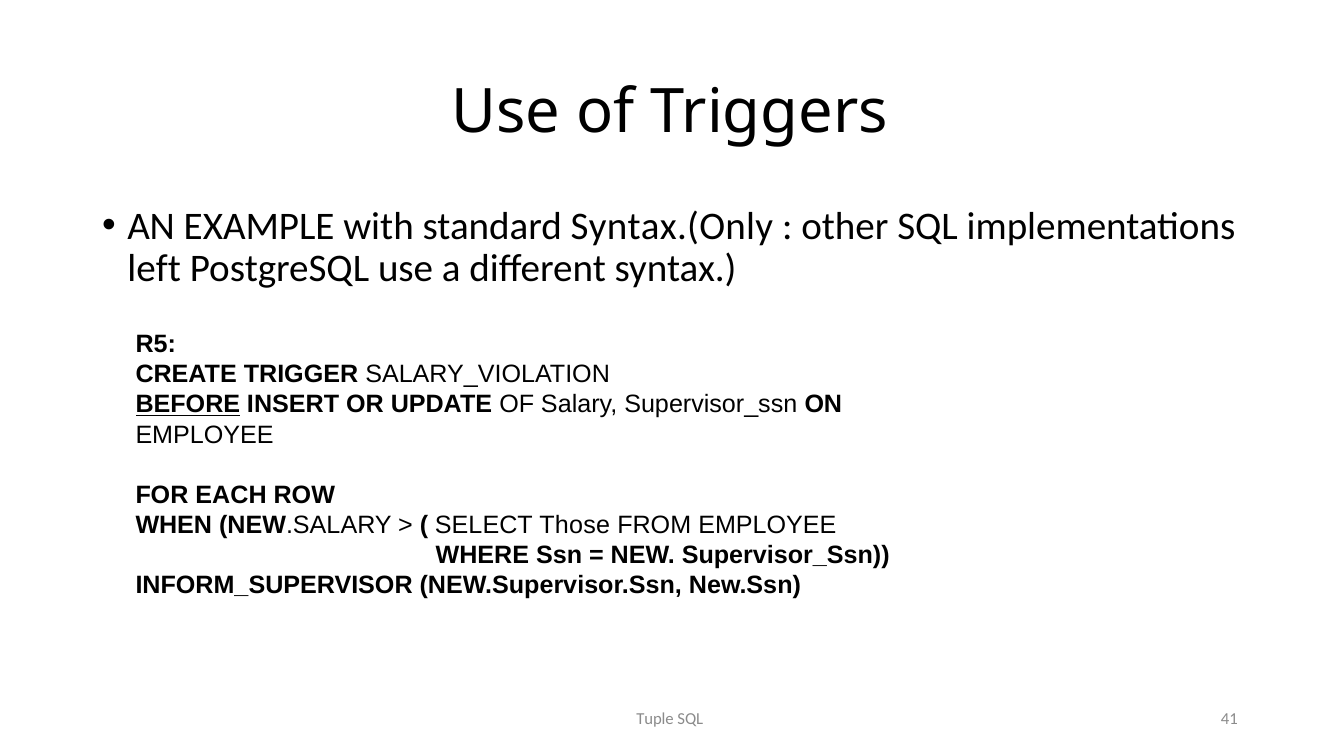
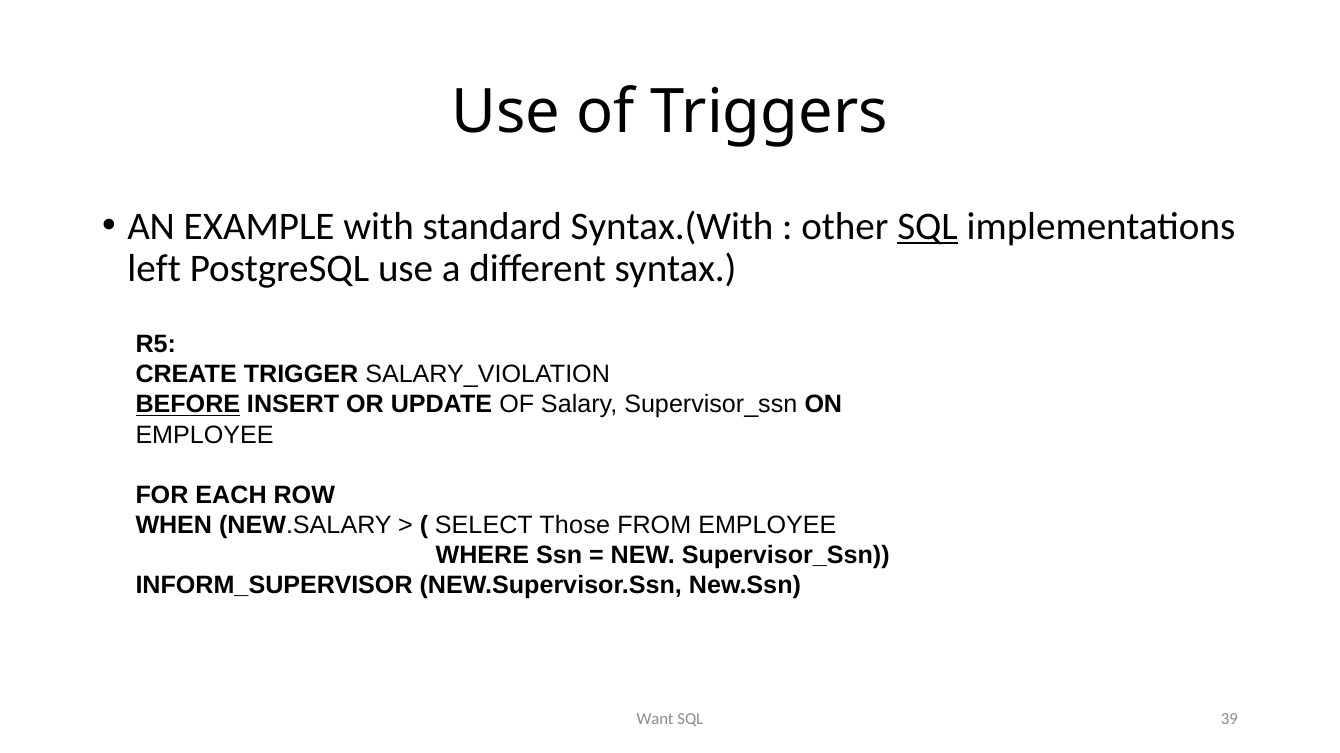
Syntax.(Only: Syntax.(Only -> Syntax.(With
SQL at (928, 227) underline: none -> present
Tuple: Tuple -> Want
41: 41 -> 39
